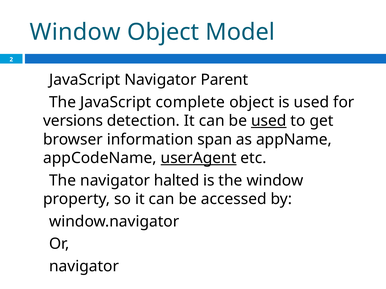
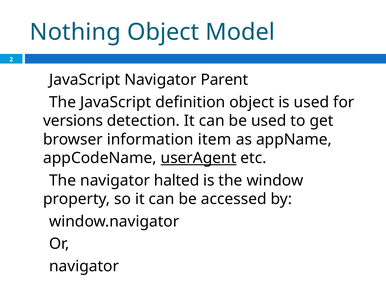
Window at (75, 32): Window -> Nothing
complete: complete -> definition
used at (269, 121) underline: present -> none
span: span -> item
